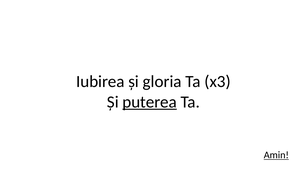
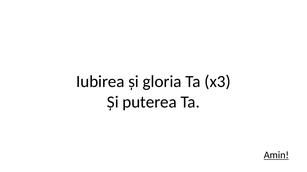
puterea underline: present -> none
